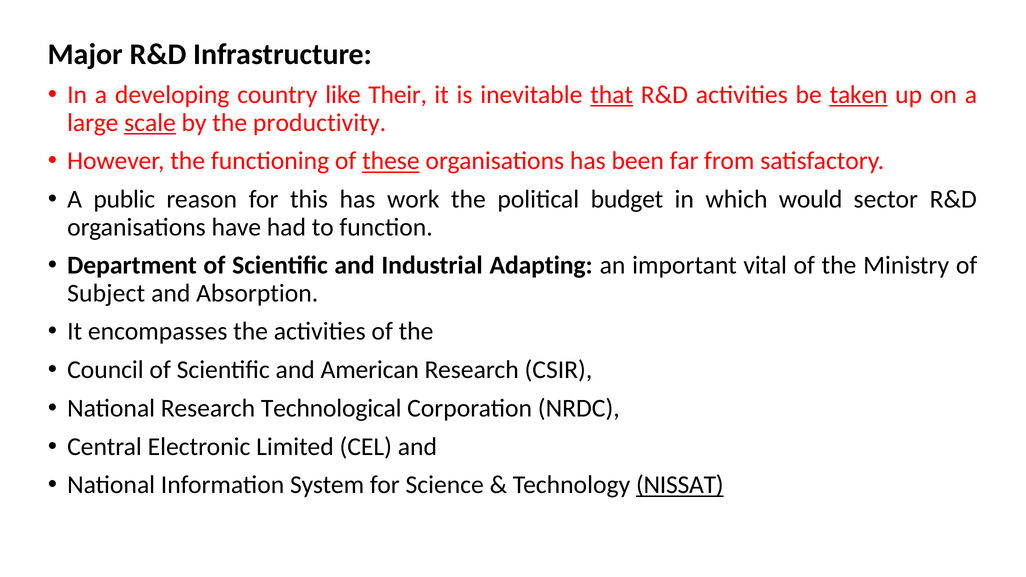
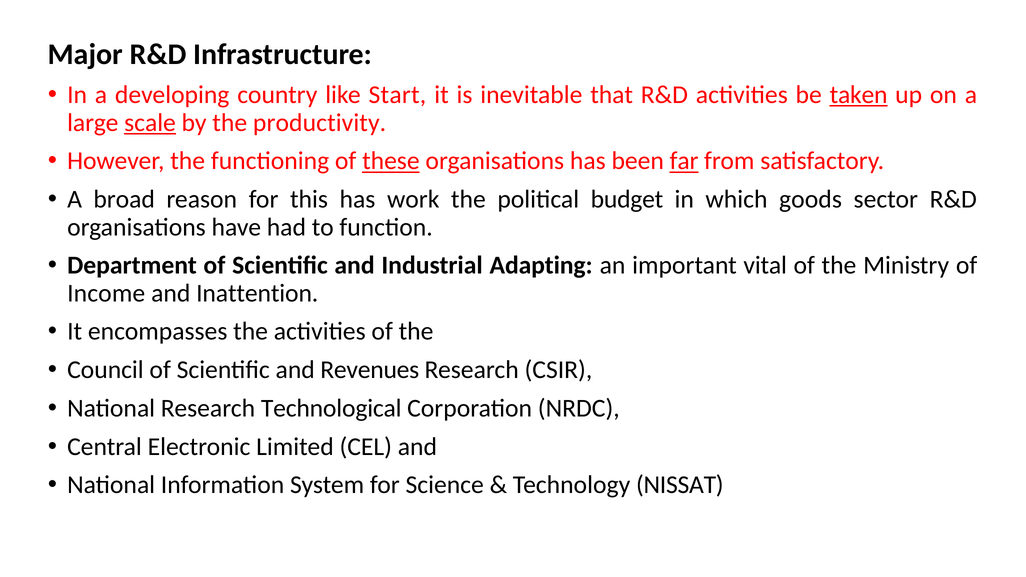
Their: Their -> Start
that underline: present -> none
far underline: none -> present
public: public -> broad
would: would -> goods
Subject: Subject -> Income
Absorption: Absorption -> Inattention
American: American -> Revenues
NISSAT underline: present -> none
